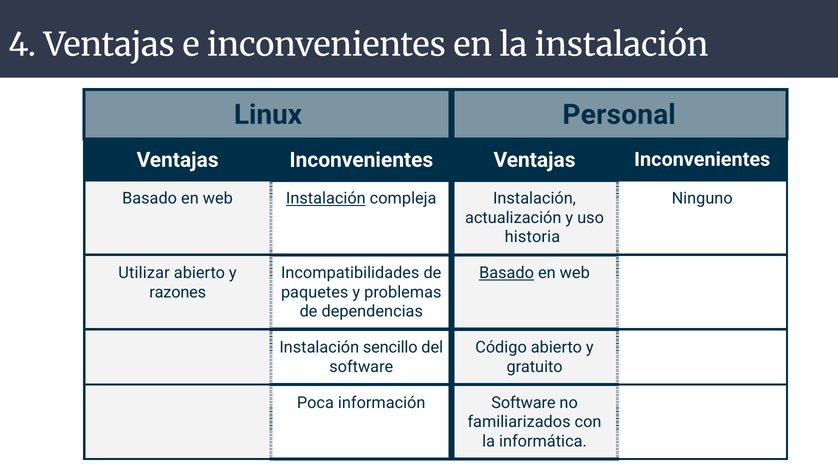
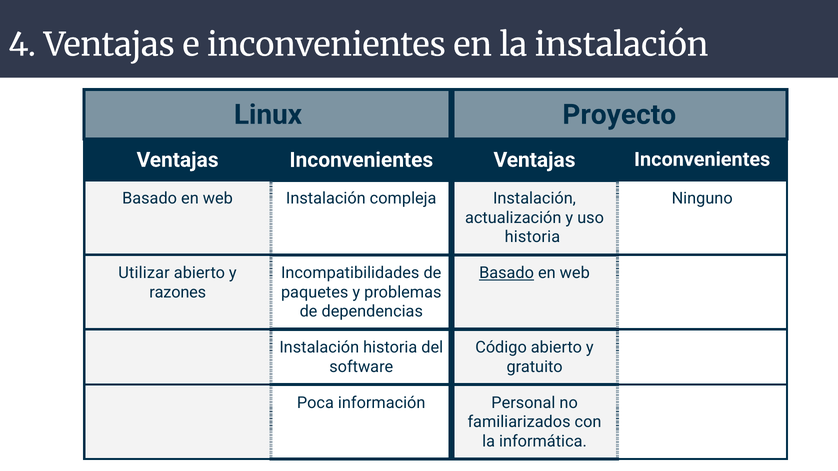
Personal: Personal -> Proyecto
Instalación at (326, 199) underline: present -> none
Instalación sencillo: sencillo -> historia
información Software: Software -> Personal
